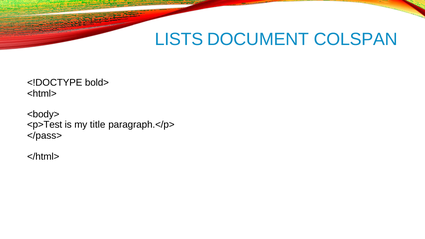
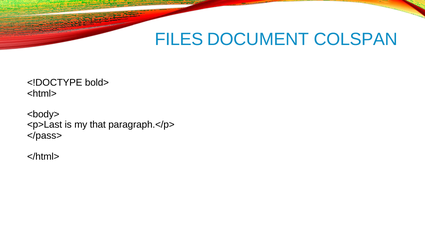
LISTS: LISTS -> FILES
<p>Test: <p>Test -> <p>Last
title: title -> that
